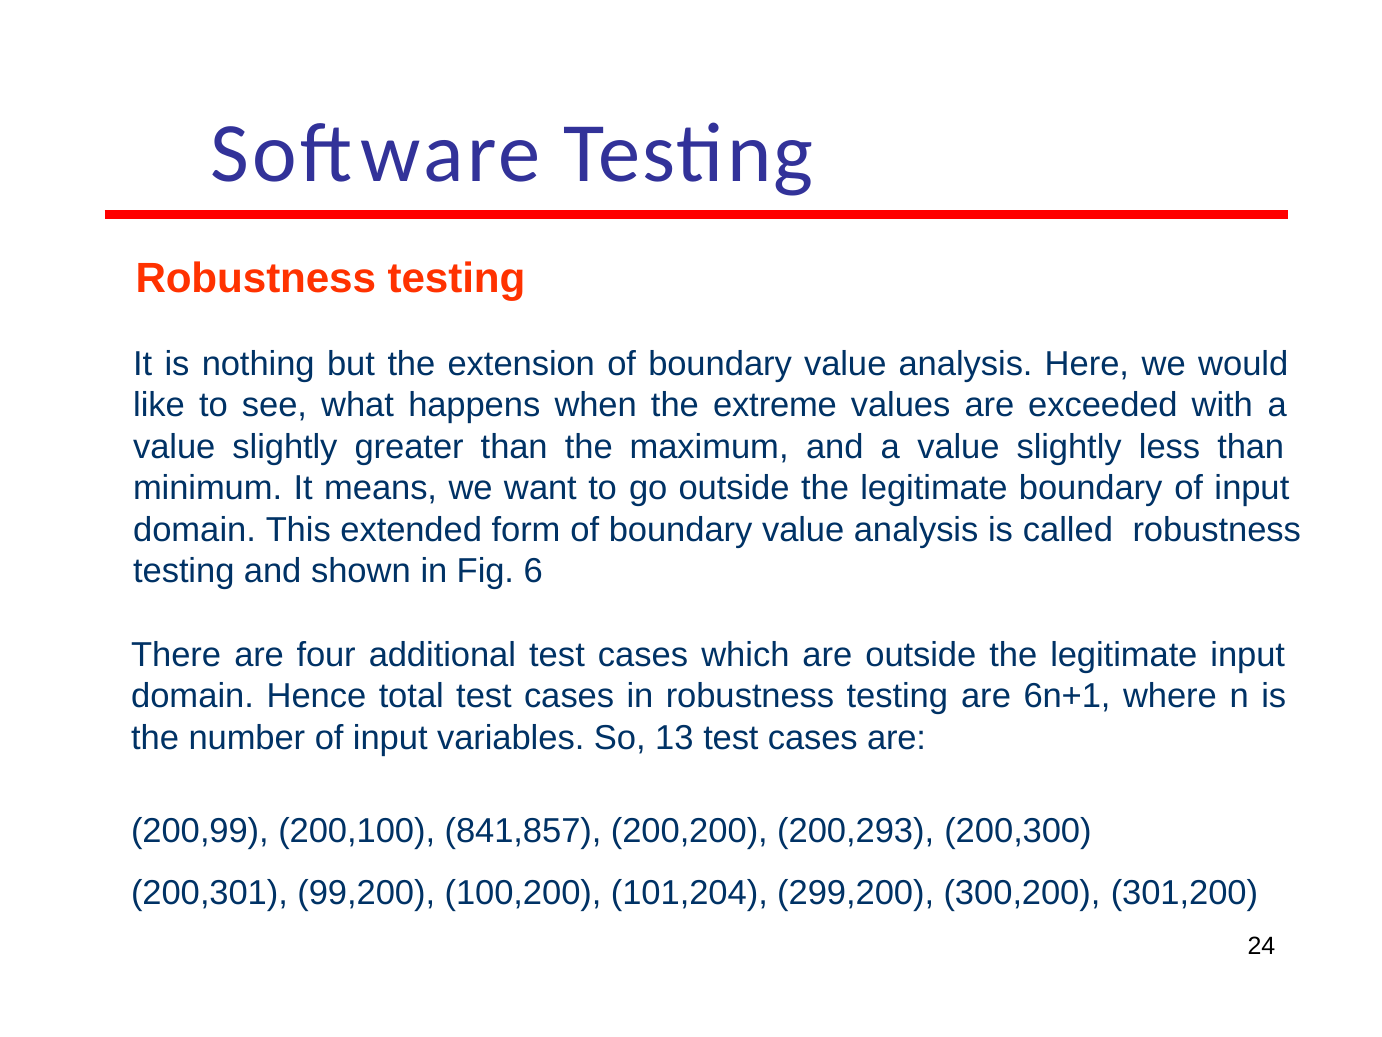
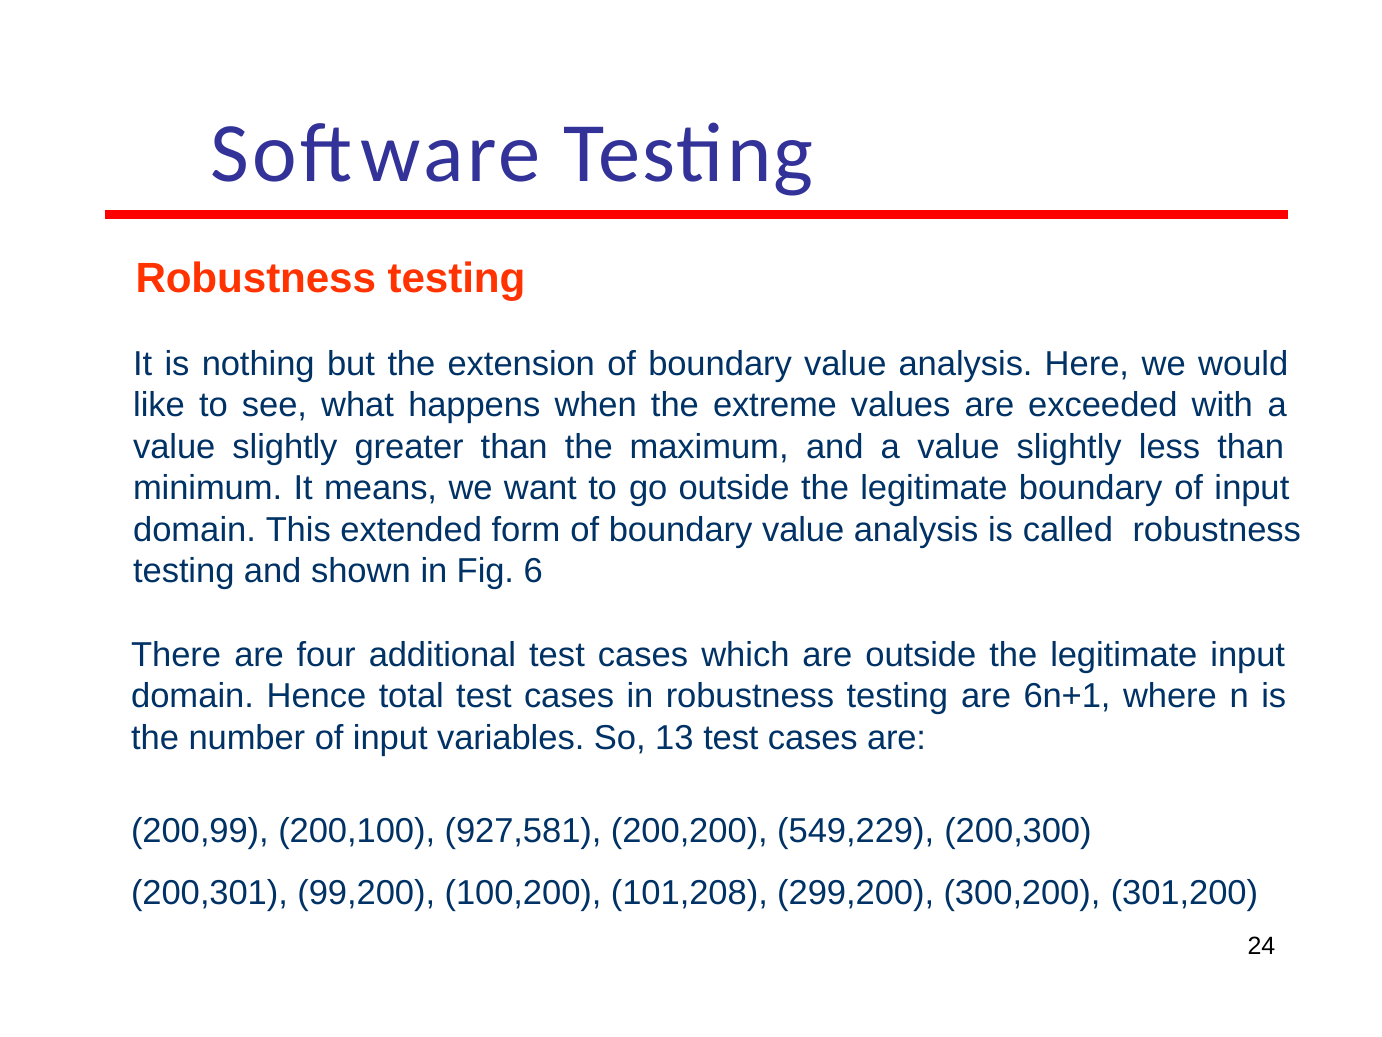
841,857: 841,857 -> 927,581
200,293: 200,293 -> 549,229
101,204: 101,204 -> 101,208
